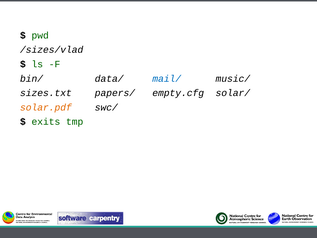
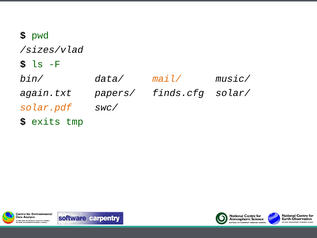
mail/ colour: blue -> orange
sizes.txt: sizes.txt -> again.txt
empty.cfg: empty.cfg -> finds.cfg
